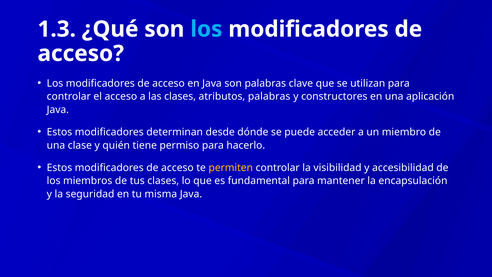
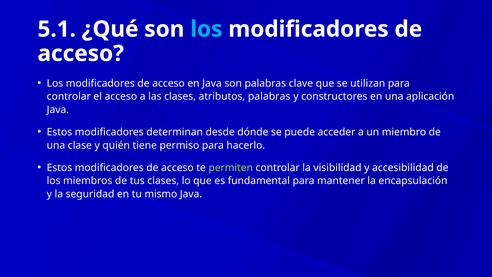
1.3: 1.3 -> 5.1
permiten colour: yellow -> light green
misma: misma -> mismo
